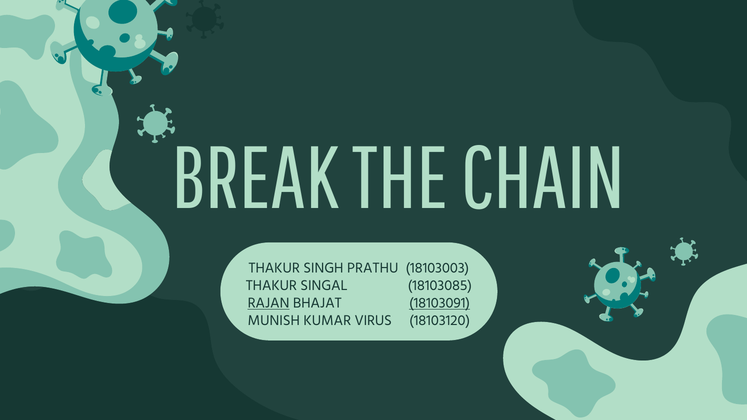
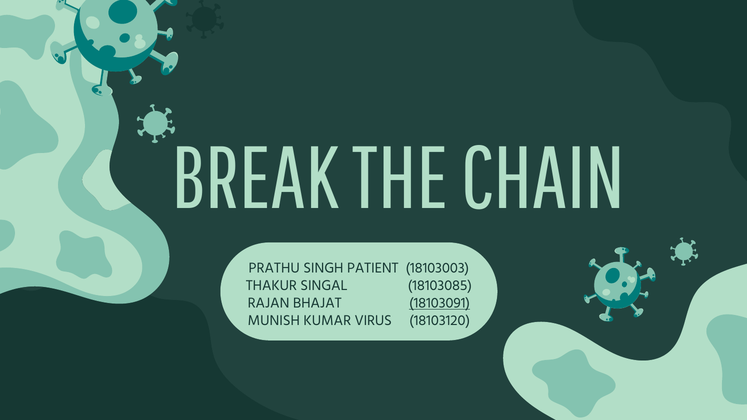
THAKUR at (274, 268): THAKUR -> PRATHU
PRATHU: PRATHU -> PATIENT
RAJAN underline: present -> none
